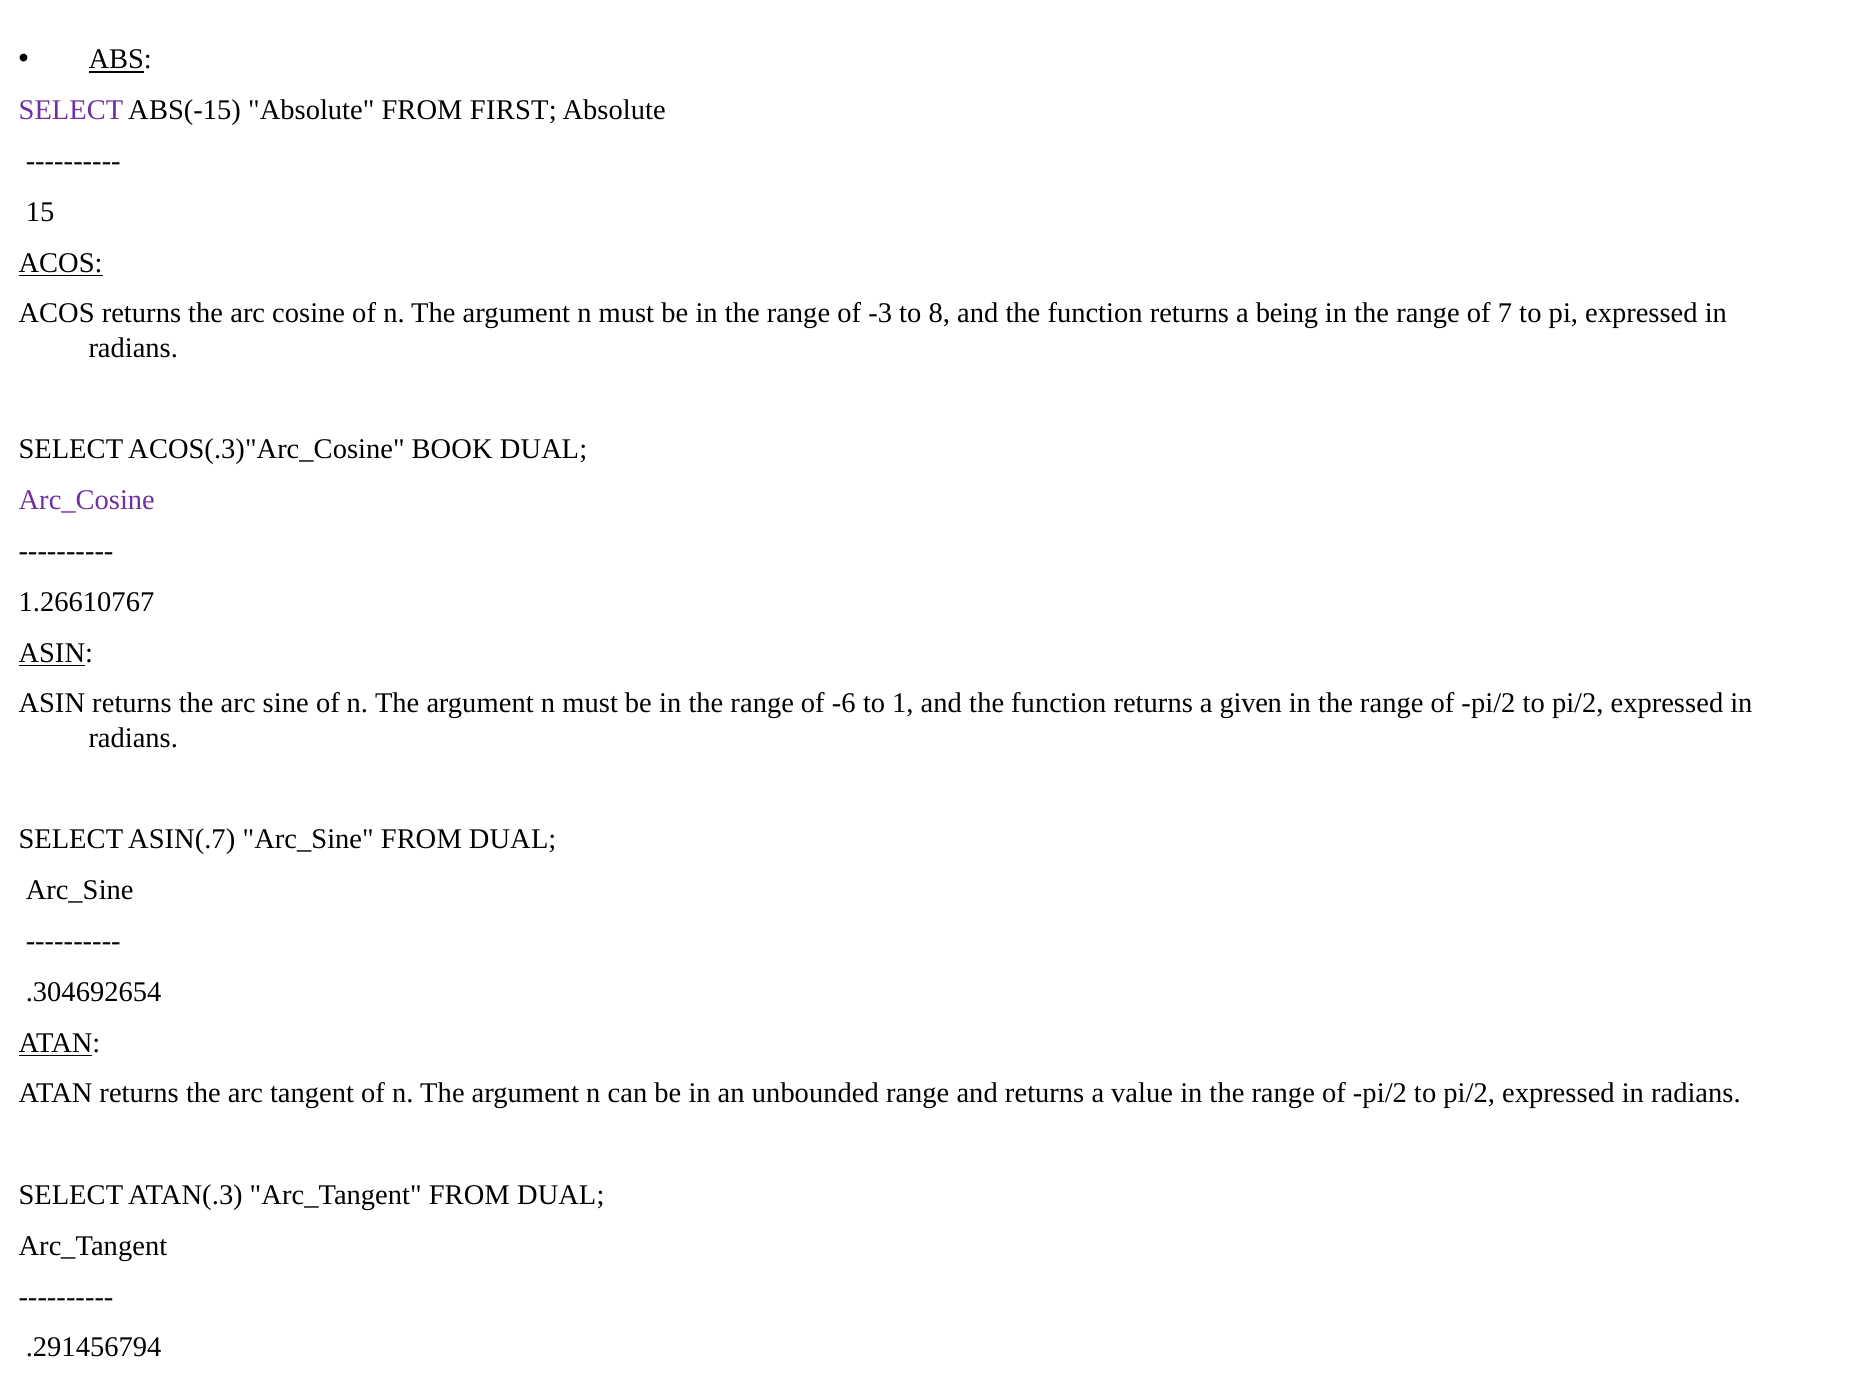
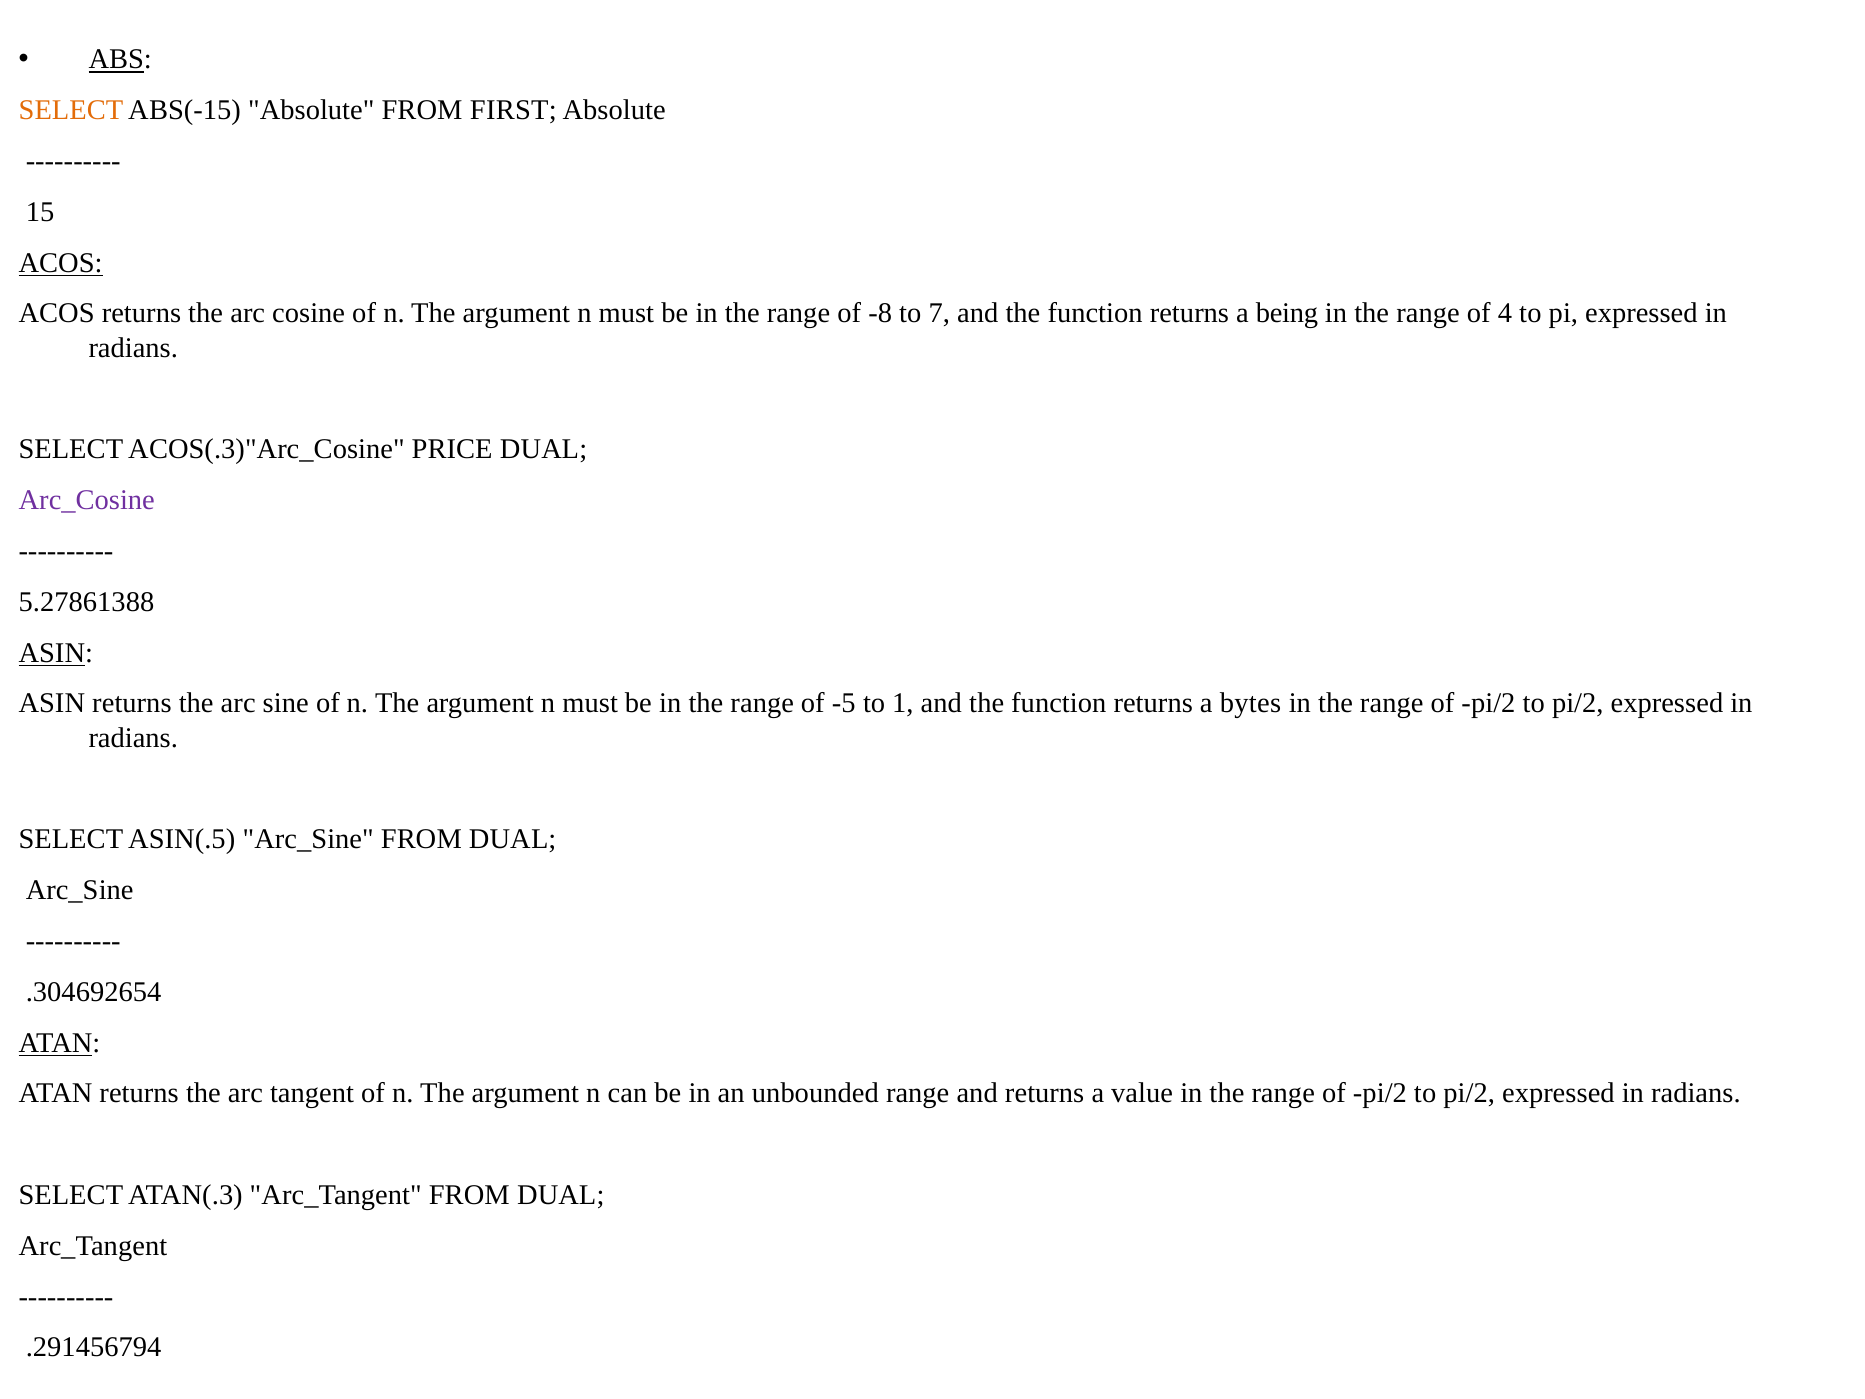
SELECT at (71, 110) colour: purple -> orange
-3: -3 -> -8
8: 8 -> 7
7: 7 -> 4
BOOK: BOOK -> PRICE
1.26610767: 1.26610767 -> 5.27861388
-6: -6 -> -5
given: given -> bytes
ASIN(.7: ASIN(.7 -> ASIN(.5
